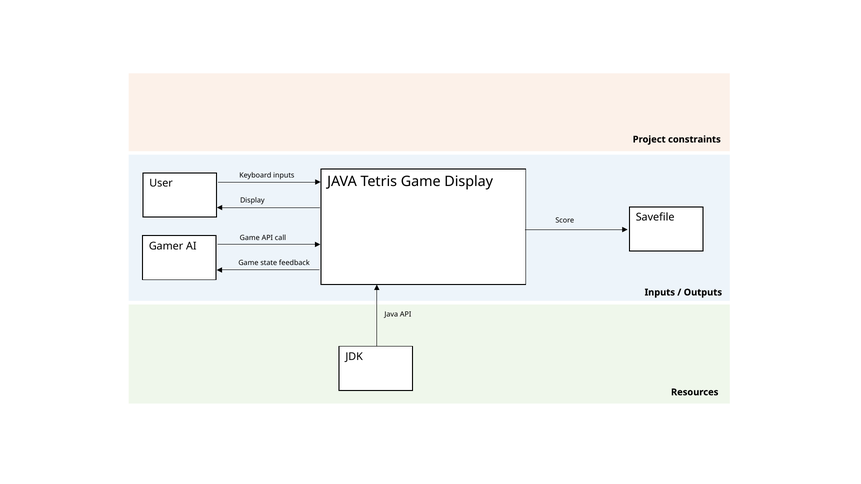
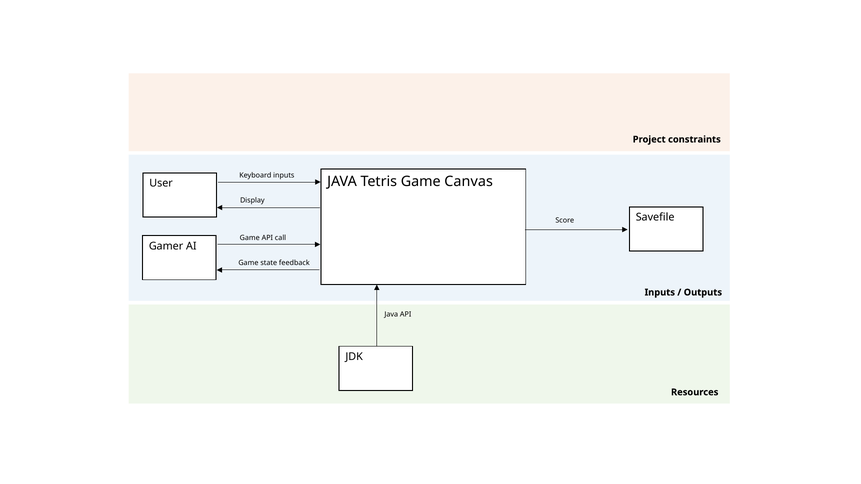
Game Display: Display -> Canvas
